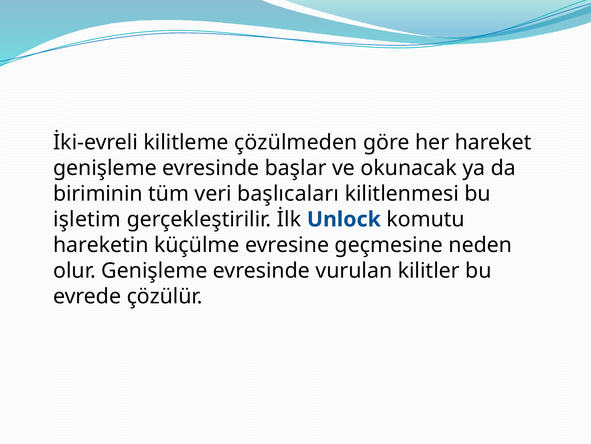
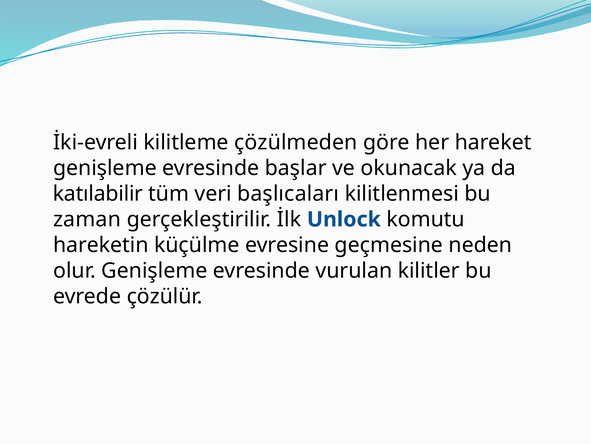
biriminin: biriminin -> katılabilir
işletim: işletim -> zaman
